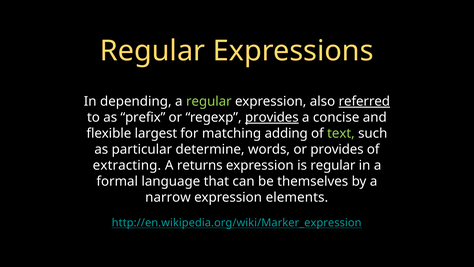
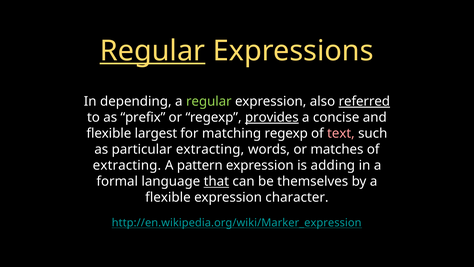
Regular at (153, 51) underline: none -> present
matching adding: adding -> regexp
text colour: light green -> pink
particular determine: determine -> extracting
or provides: provides -> matches
returns: returns -> pattern
is regular: regular -> adding
that underline: none -> present
narrow at (168, 197): narrow -> flexible
elements: elements -> character
